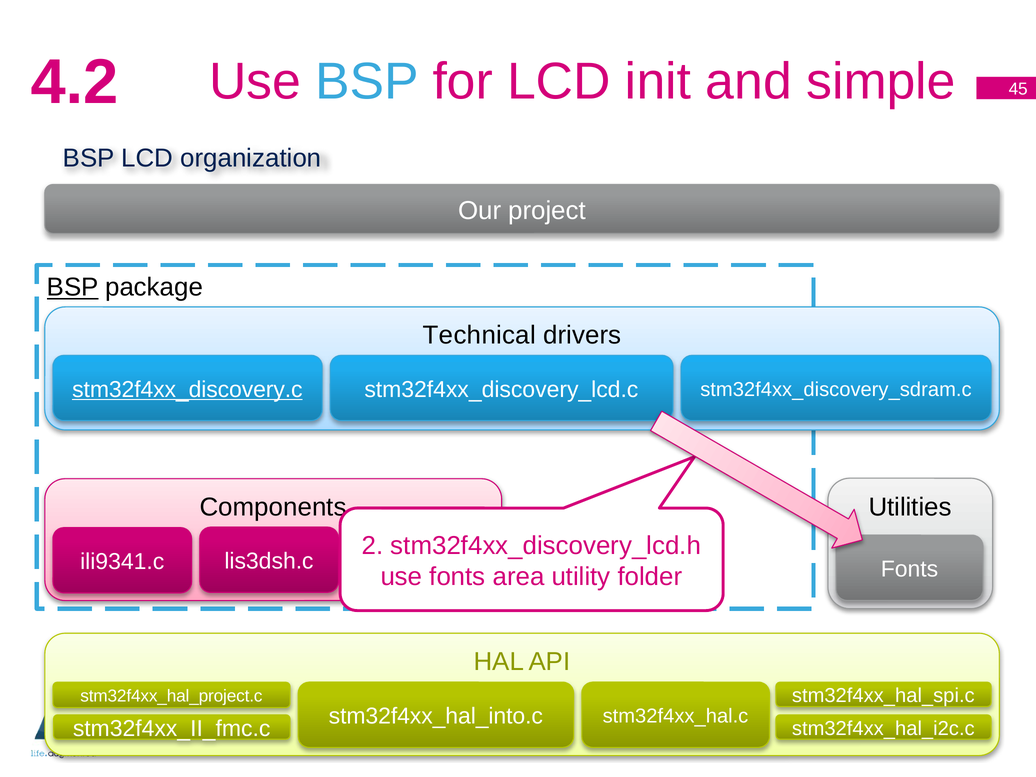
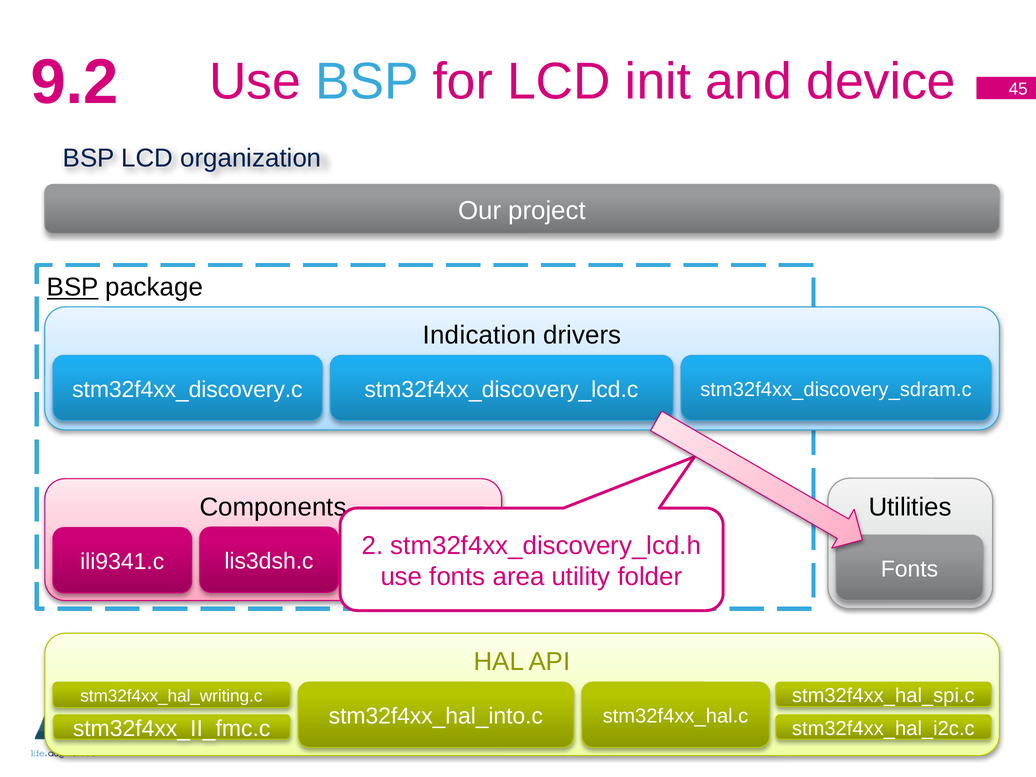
4.2: 4.2 -> 9.2
simple: simple -> device
Technical: Technical -> Indication
stm32f4xx_discovery.c underline: present -> none
stm32f4xx_hal_project.c: stm32f4xx_hal_project.c -> stm32f4xx_hal_writing.c
